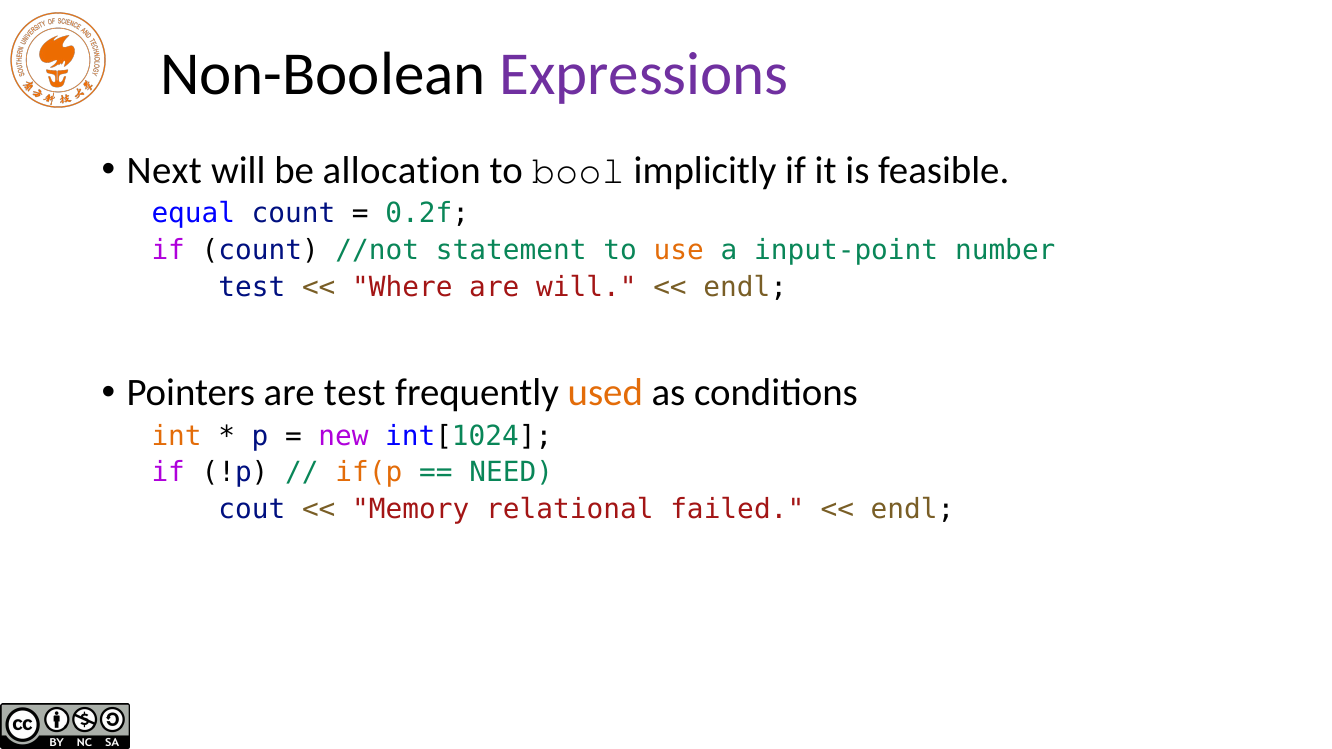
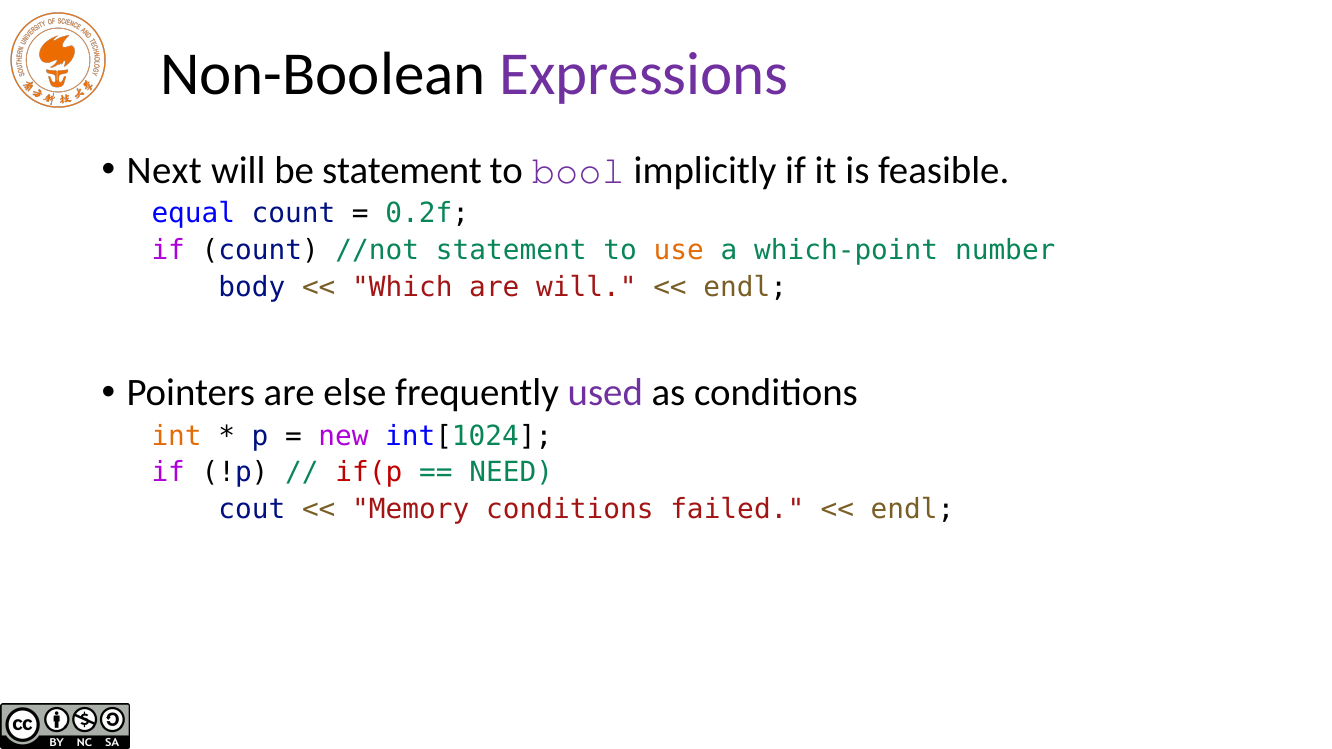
be allocation: allocation -> statement
bool colour: black -> purple
input-point: input-point -> which-point
test at (252, 287): test -> body
Where: Where -> Which
are test: test -> else
used colour: orange -> purple
if(p colour: orange -> red
Memory relational: relational -> conditions
